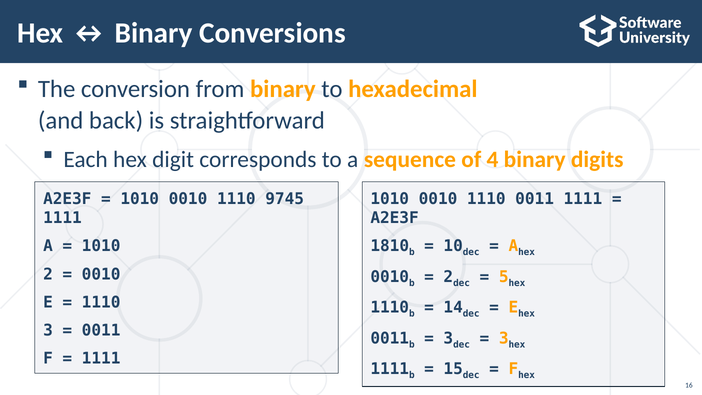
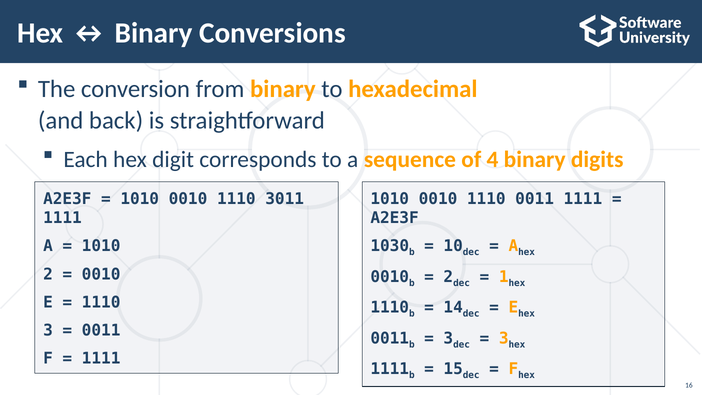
9745: 9745 -> 3011
1810: 1810 -> 1030
5: 5 -> 1
